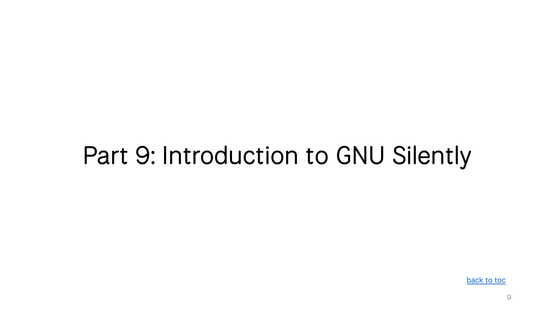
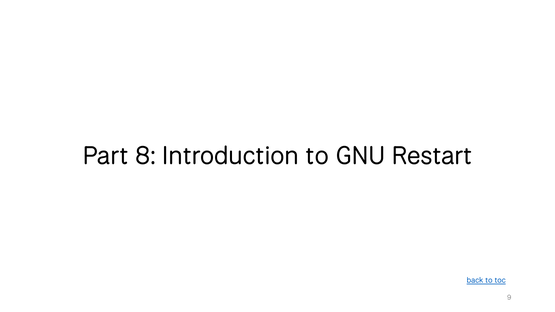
Part 9: 9 -> 8
Silently: Silently -> Restart
